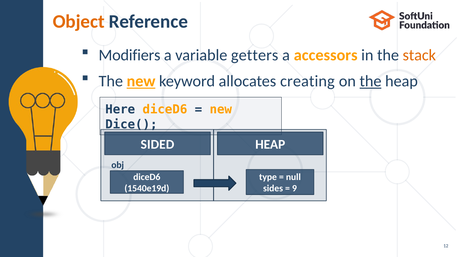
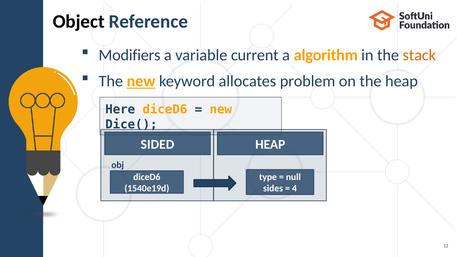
Object colour: orange -> black
getters: getters -> current
accessors: accessors -> algorithm
creating: creating -> problem
the at (371, 81) underline: present -> none
9: 9 -> 4
